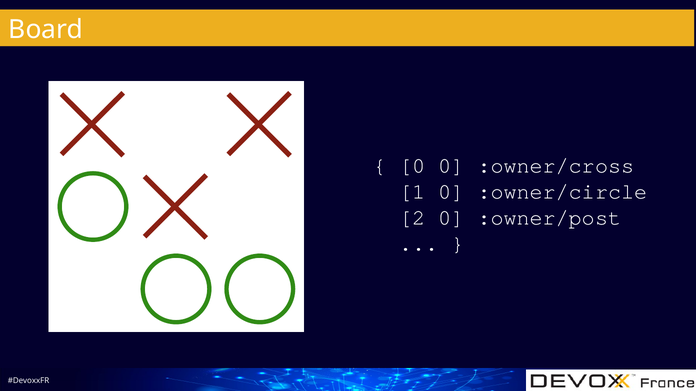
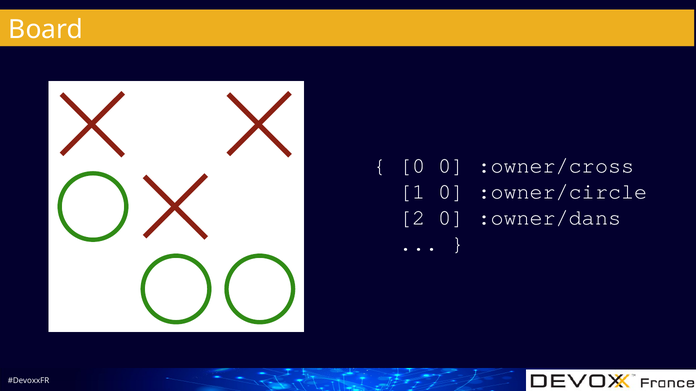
:owner/post: :owner/post -> :owner/dans
